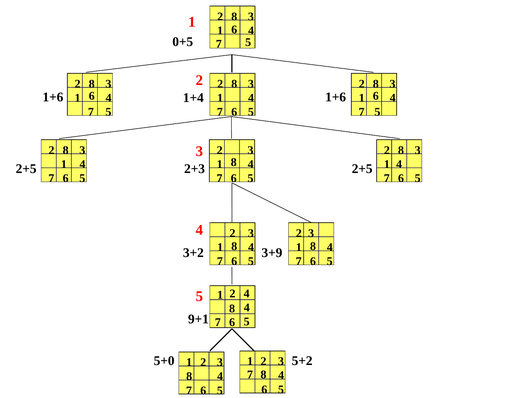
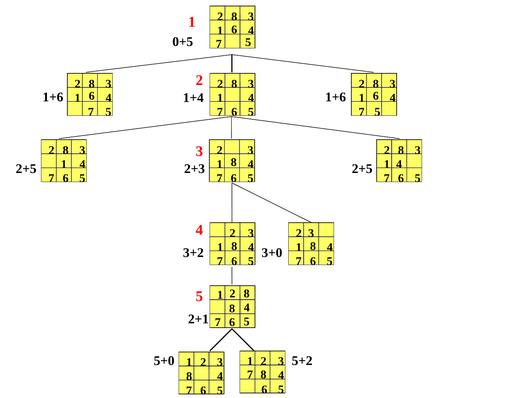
3+9: 3+9 -> 3+0
1 2 4: 4 -> 8
9+1: 9+1 -> 2+1
